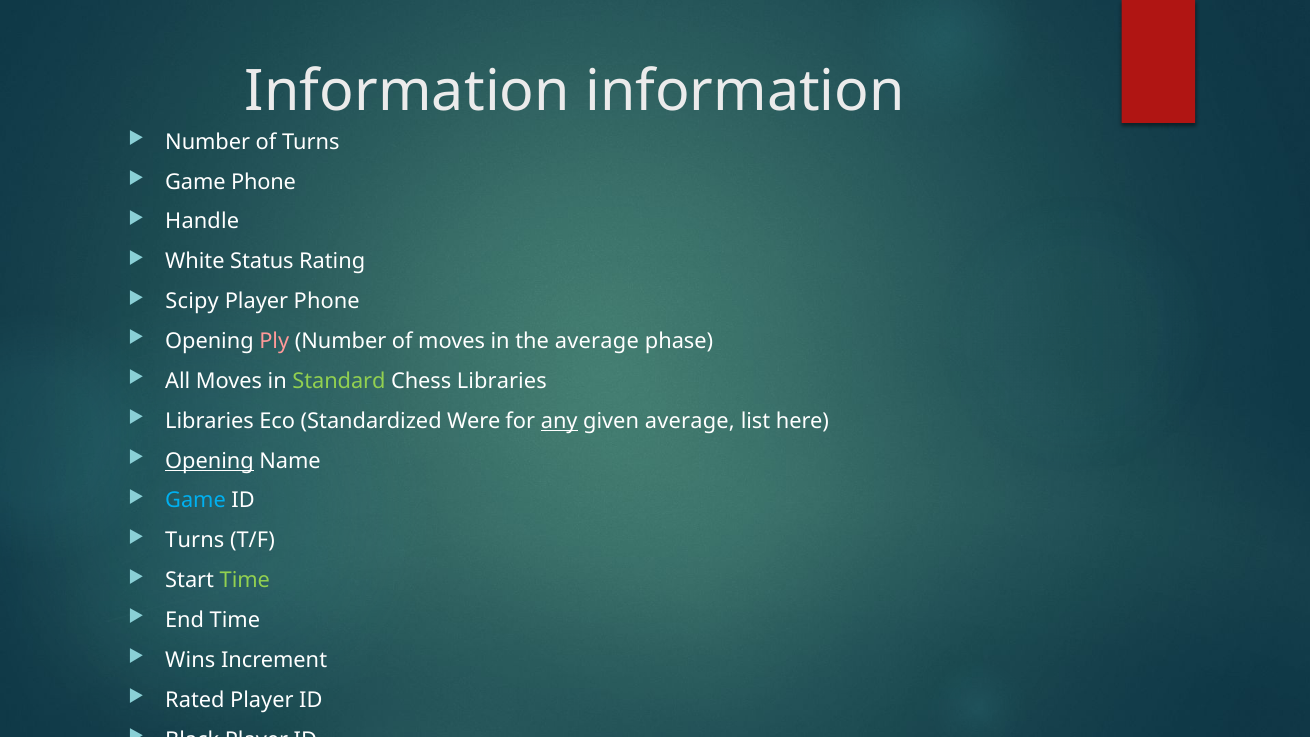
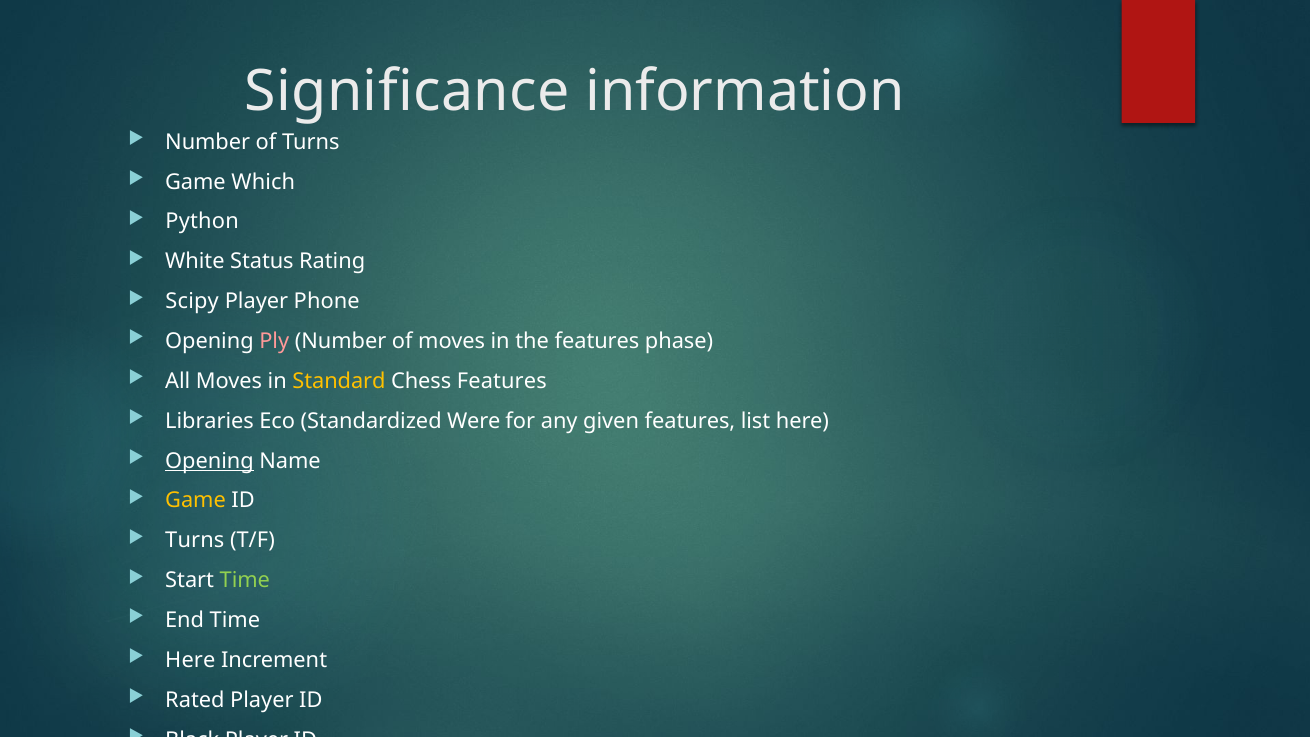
Information at (407, 92): Information -> Significance
Game Phone: Phone -> Which
Handle: Handle -> Python
the average: average -> features
Standard colour: light green -> yellow
Chess Libraries: Libraries -> Features
any underline: present -> none
given average: average -> features
Game at (196, 501) colour: light blue -> yellow
Wins at (190, 660): Wins -> Here
